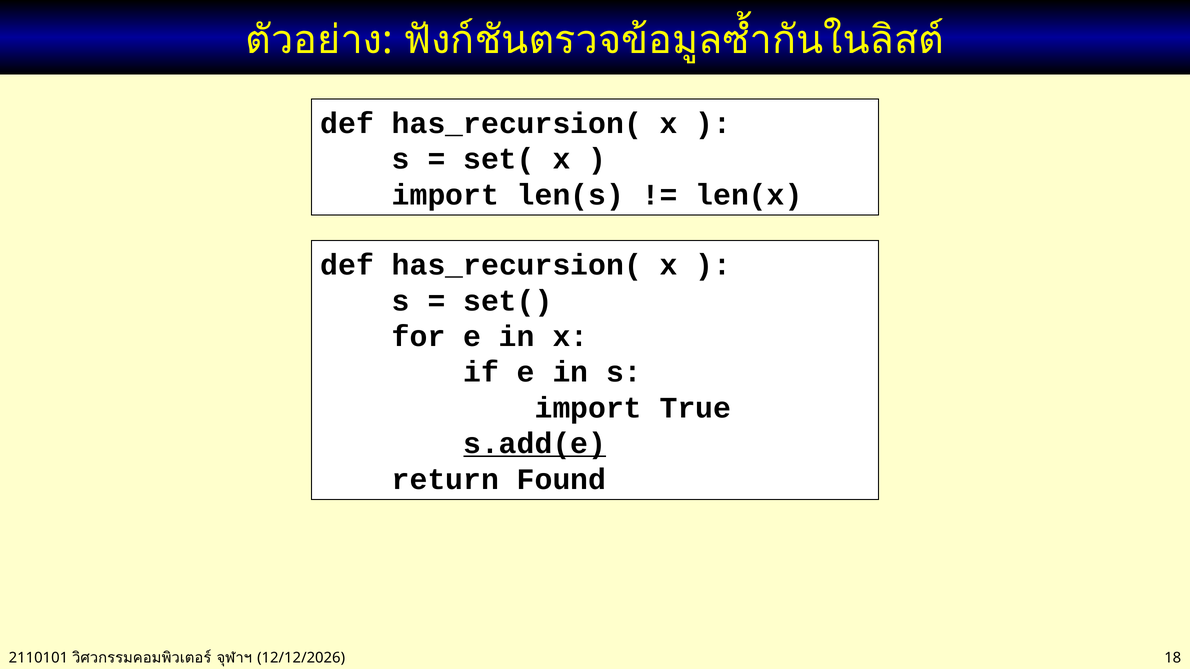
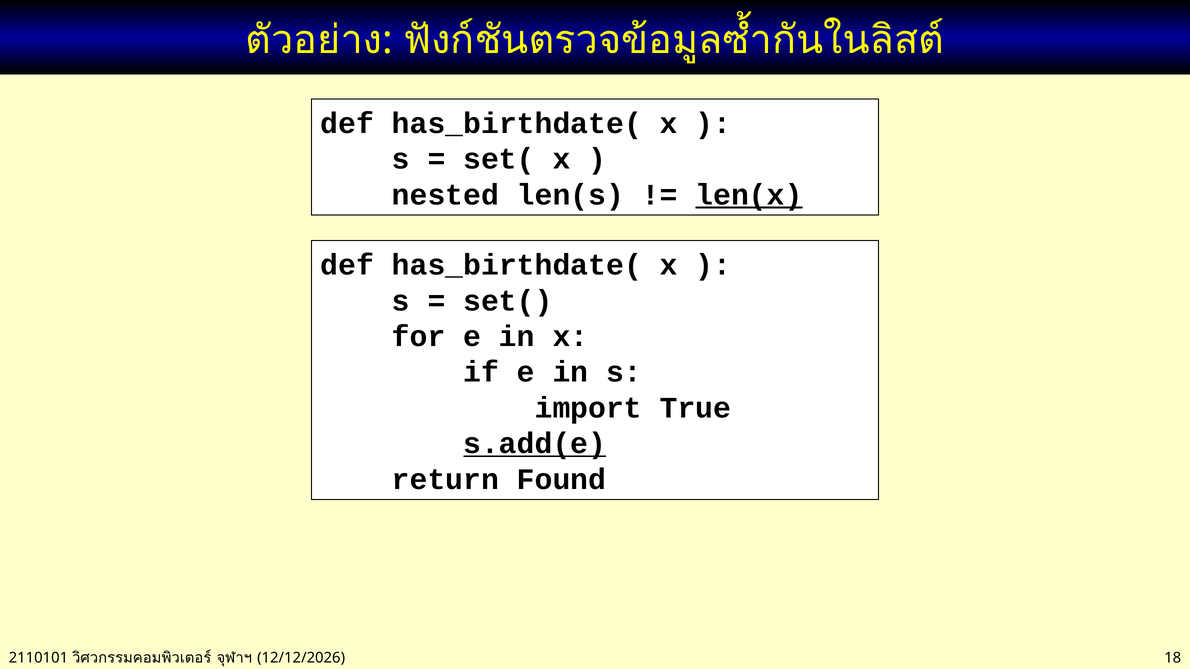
has_recursion( at (517, 123): has_recursion( -> has_birthdate(
import at (445, 195): import -> nested
len(x underline: none -> present
has_recursion( at (517, 265): has_recursion( -> has_birthdate(
